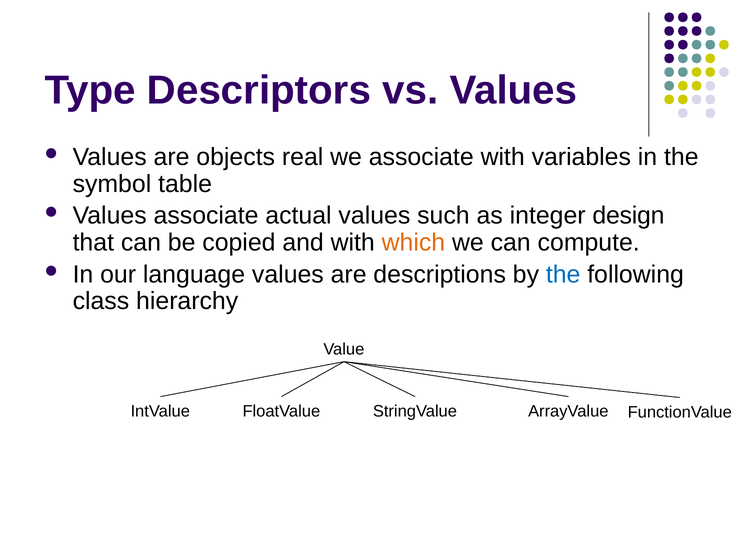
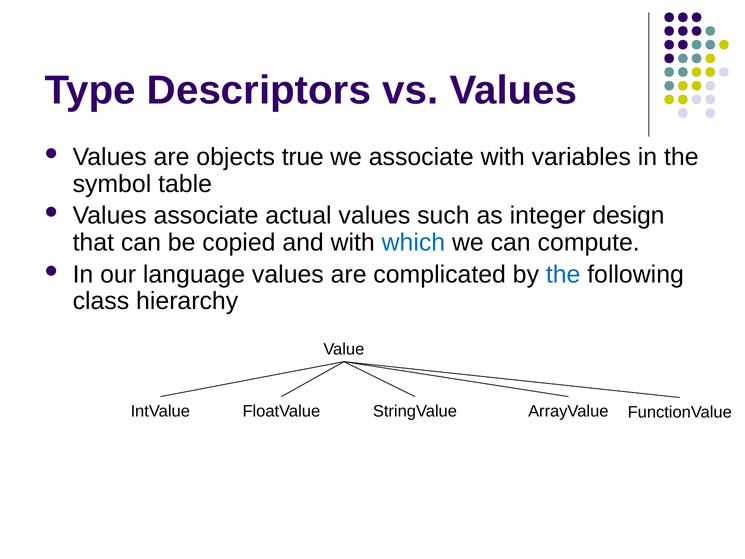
real: real -> true
which colour: orange -> blue
descriptions: descriptions -> complicated
